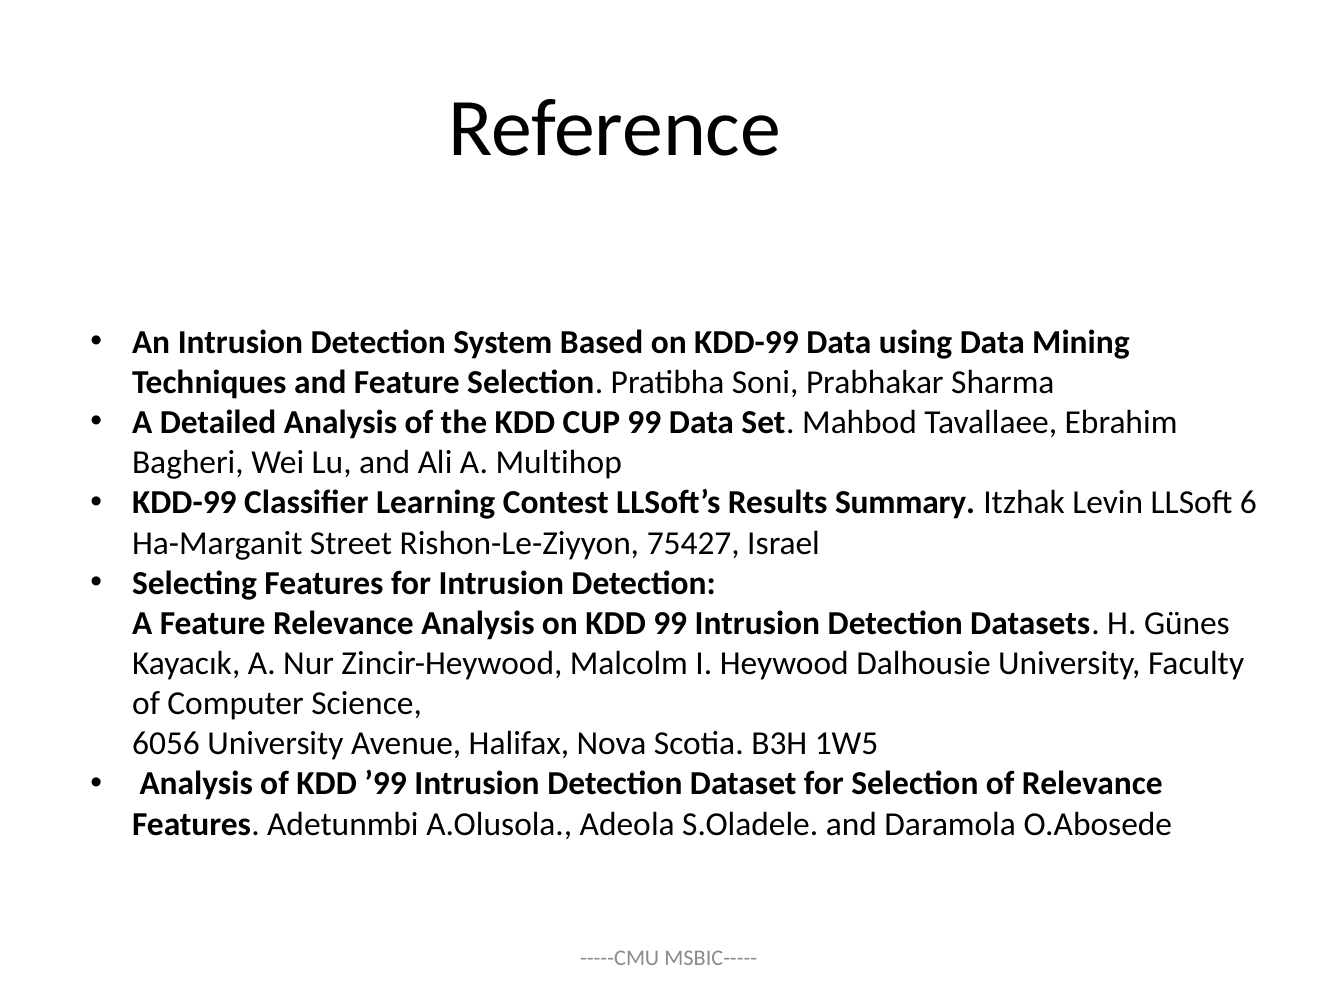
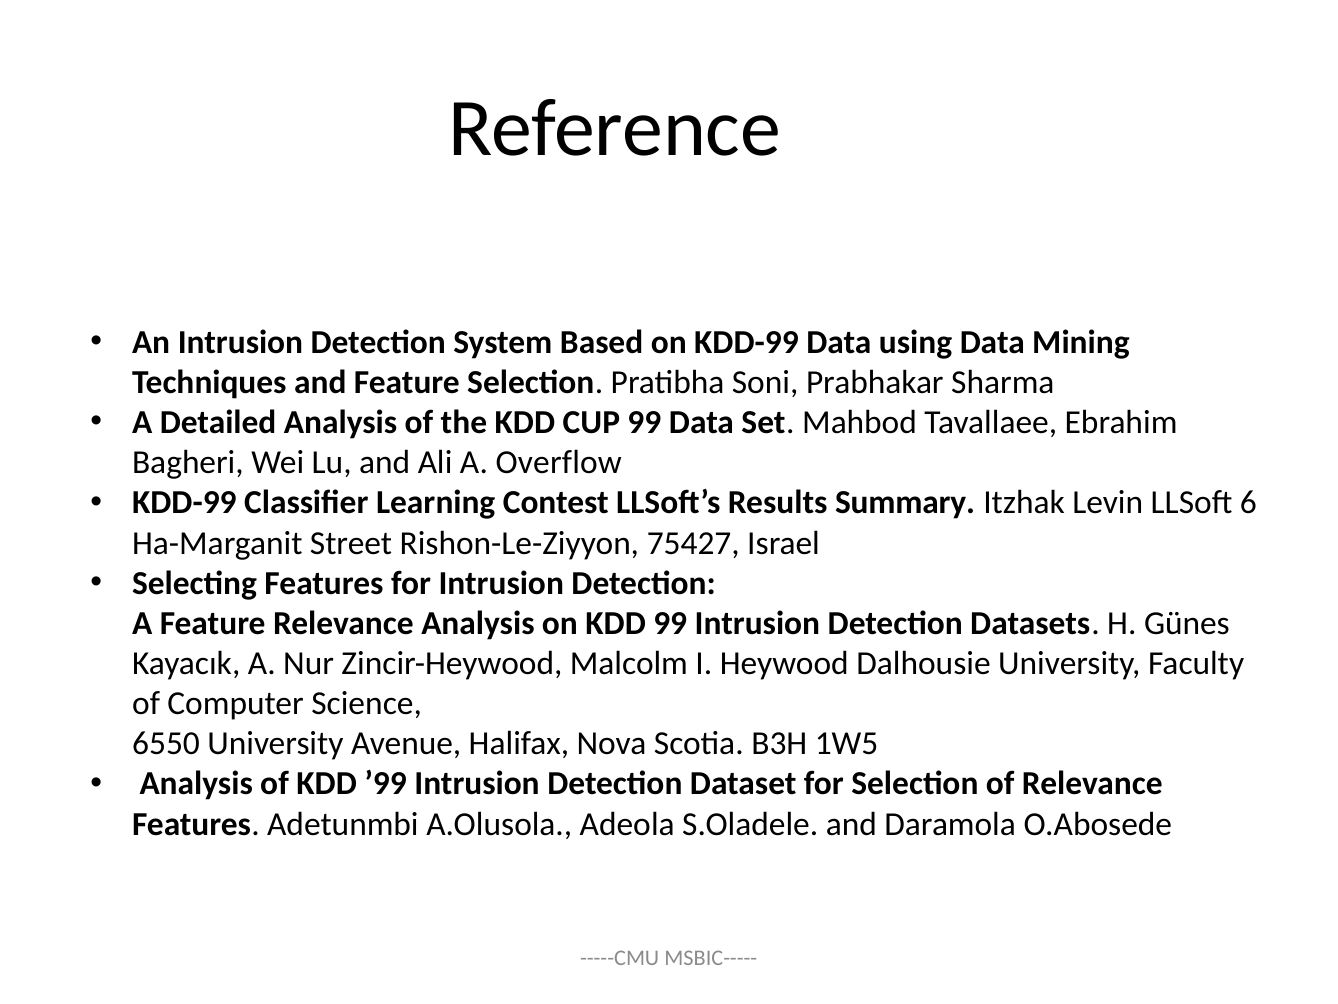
Multihop: Multihop -> Overflow
6056: 6056 -> 6550
